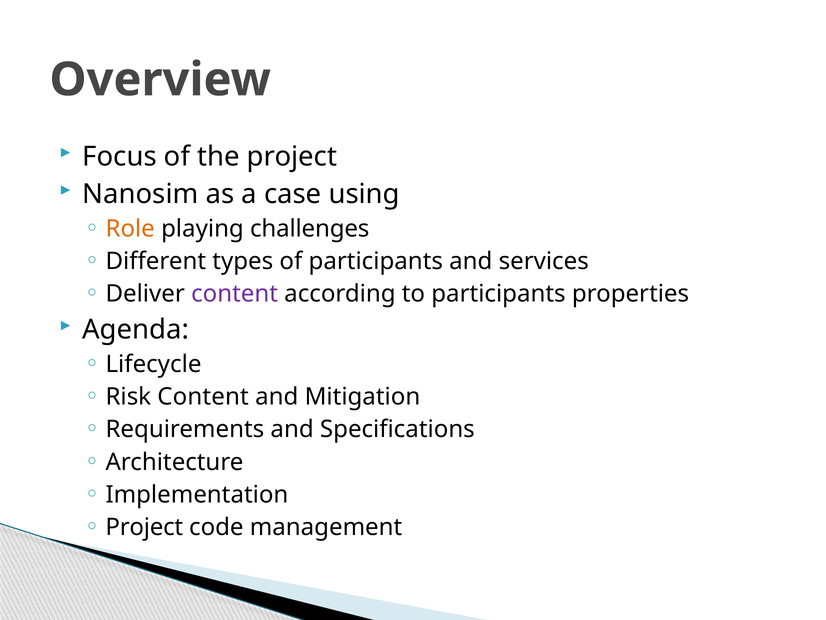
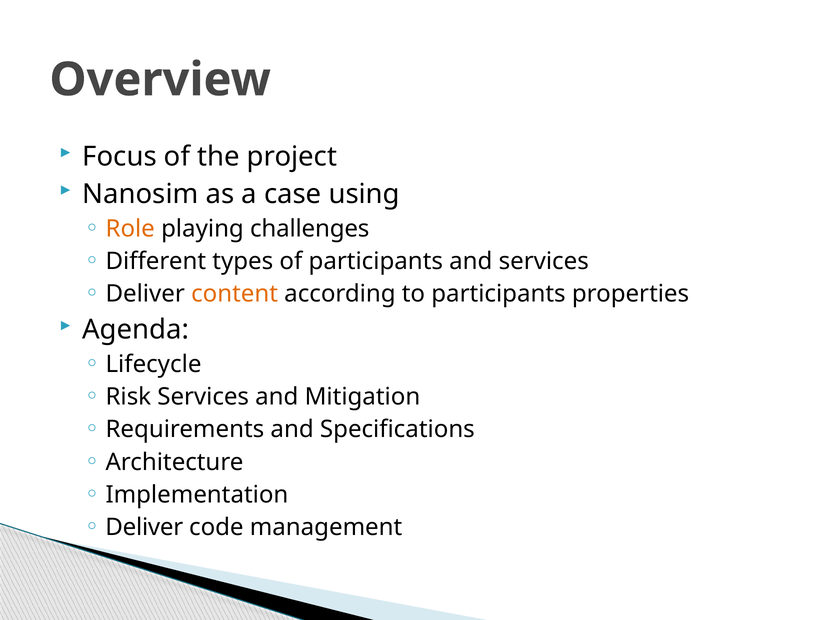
content at (235, 294) colour: purple -> orange
Risk Content: Content -> Services
Project at (144, 527): Project -> Deliver
